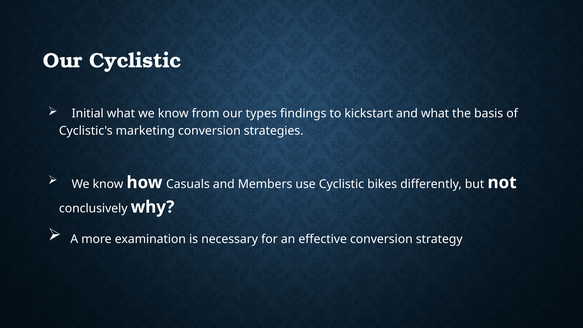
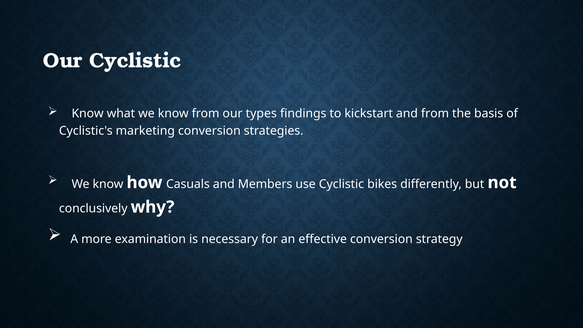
Initial at (88, 113): Initial -> Know
and what: what -> from
